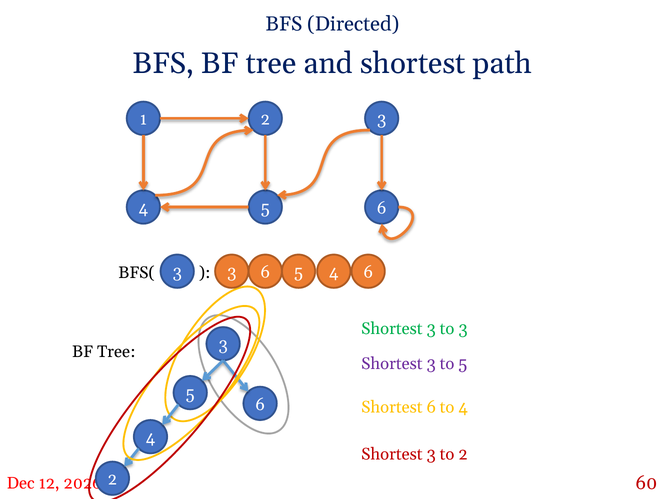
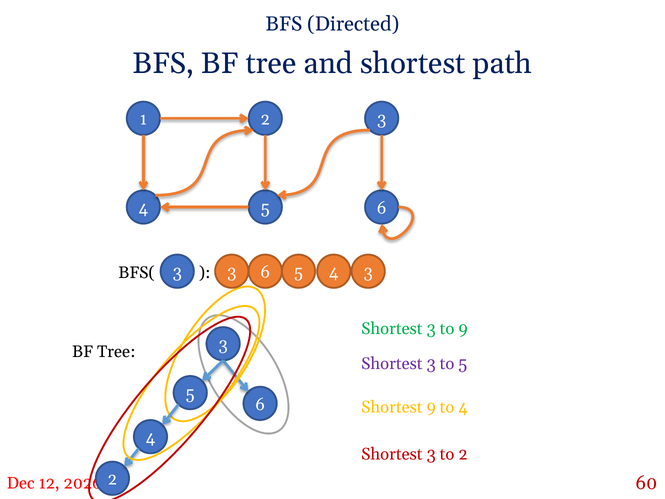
4 6: 6 -> 3
to 3: 3 -> 9
Shortest 6: 6 -> 9
